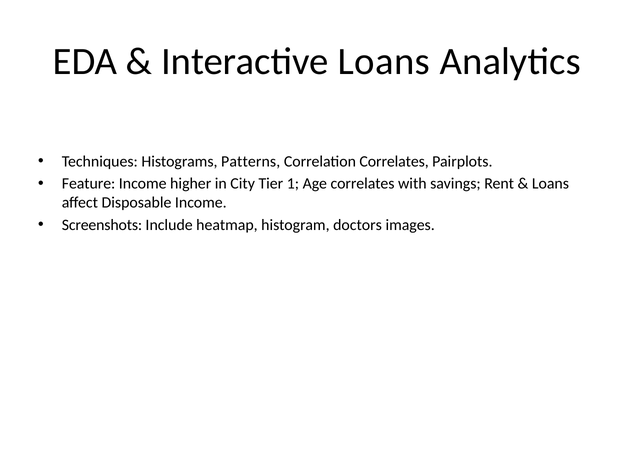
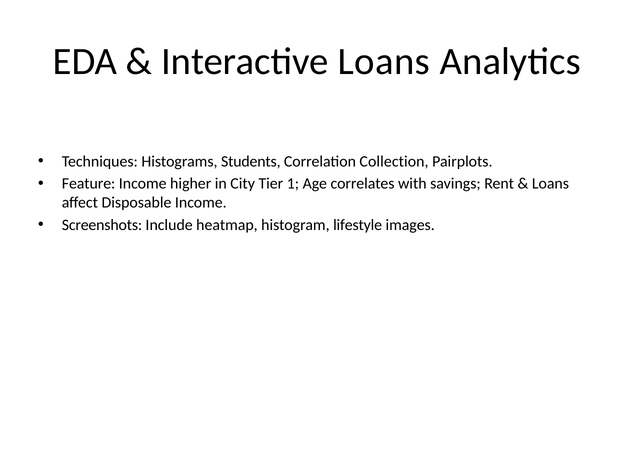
Patterns: Patterns -> Students
Correlation Correlates: Correlates -> Collection
doctors: doctors -> lifestyle
